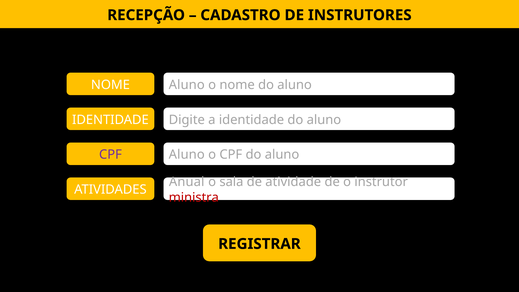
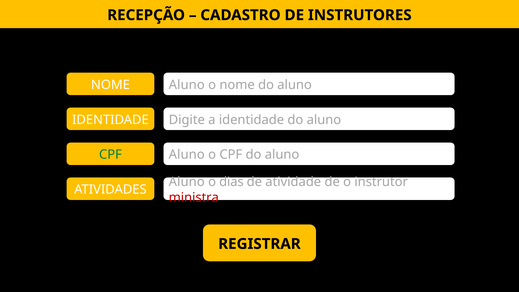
CPF at (110, 155) colour: purple -> green
Anual at (187, 182): Anual -> Aluno
sala: sala -> dias
